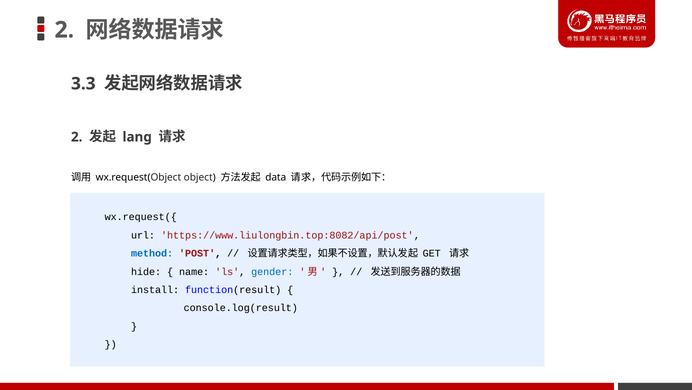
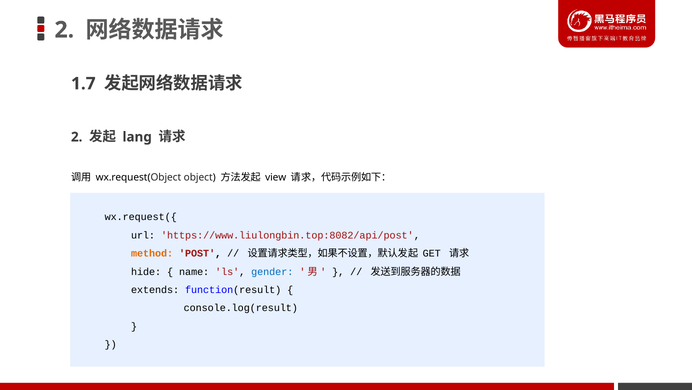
3.3: 3.3 -> 1.7
data: data -> view
method colour: blue -> orange
install: install -> extends
